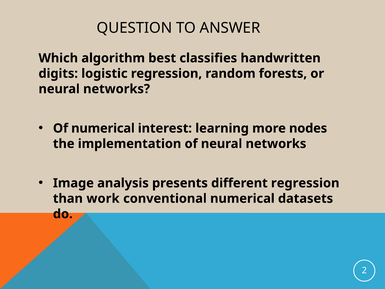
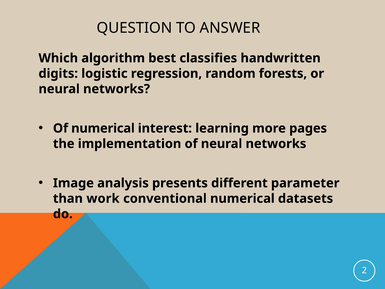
nodes: nodes -> pages
different regression: regression -> parameter
